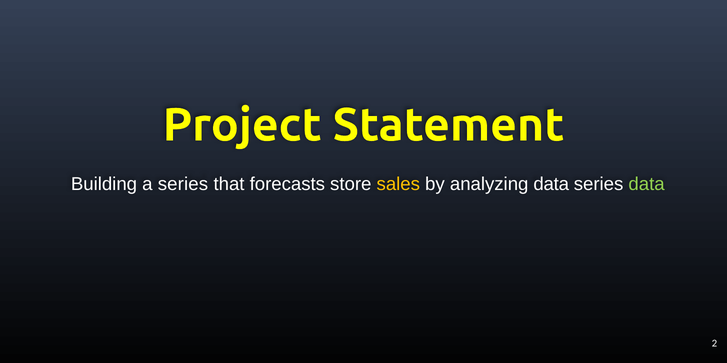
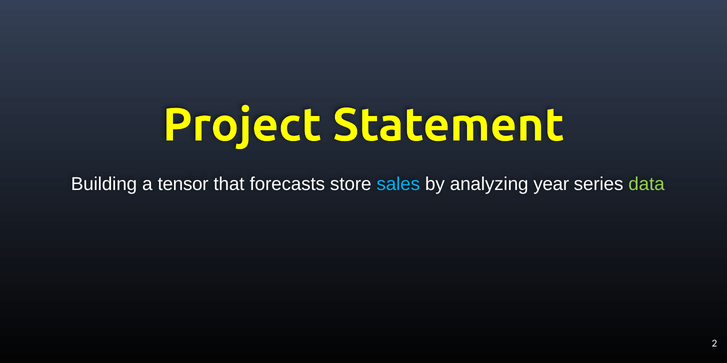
a series: series -> tensor
sales colour: yellow -> light blue
analyzing data: data -> year
